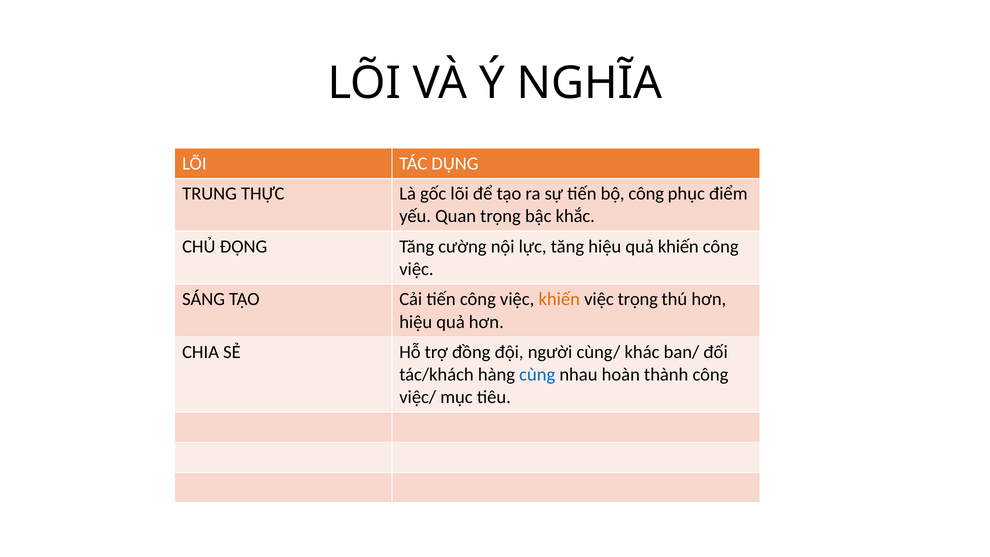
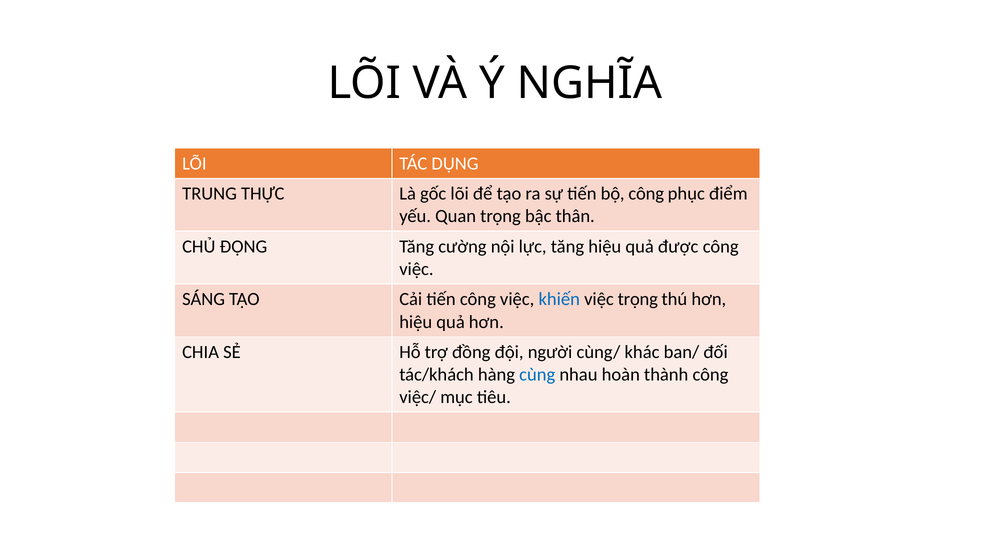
khắc: khắc -> thân
quả khiến: khiến -> được
khiến at (559, 299) colour: orange -> blue
